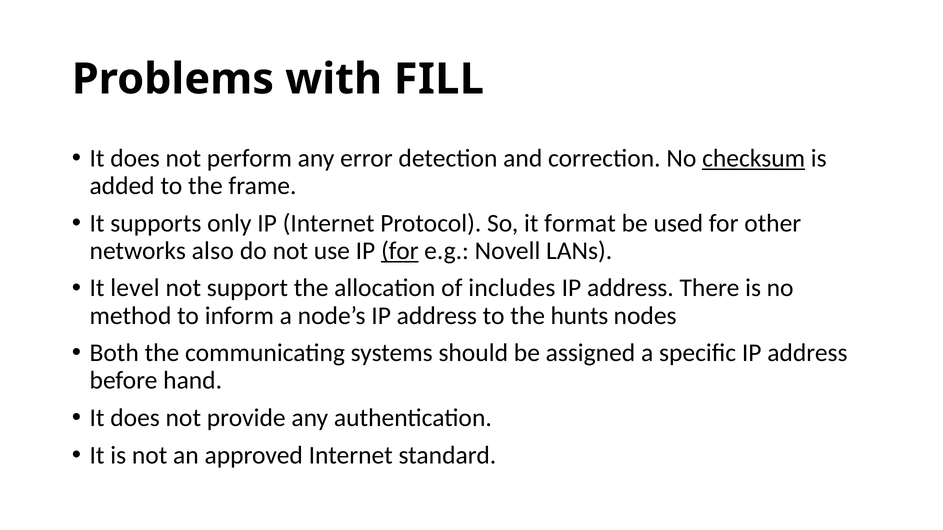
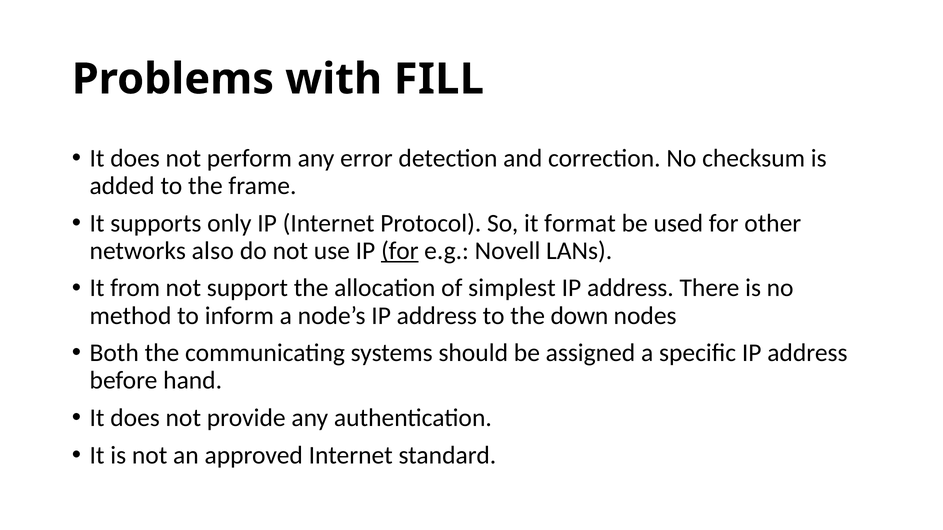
checksum underline: present -> none
level: level -> from
includes: includes -> simplest
hunts: hunts -> down
